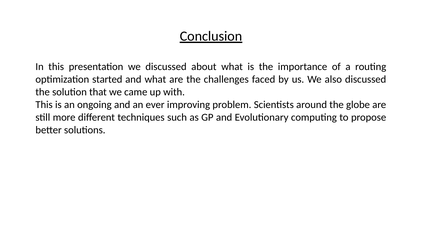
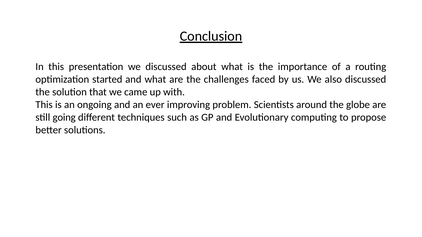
more: more -> going
